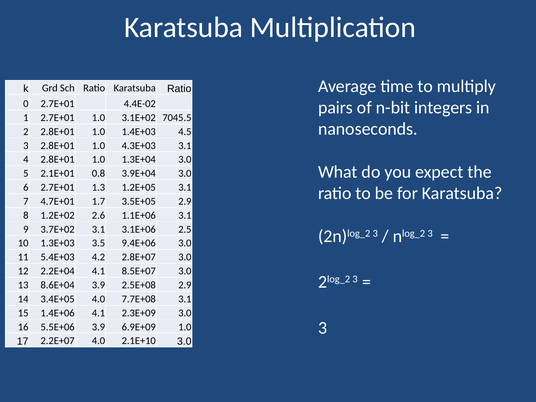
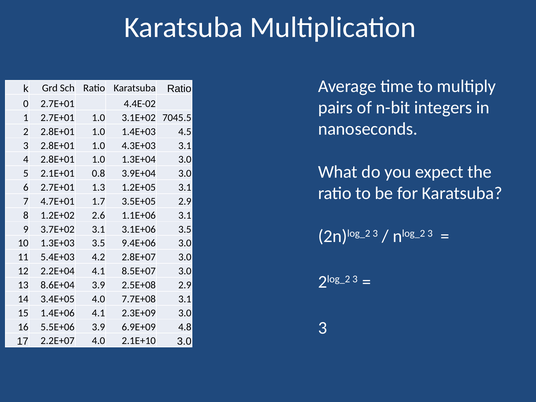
3.1E+06 2.5: 2.5 -> 3.5
6.9E+09 1.0: 1.0 -> 4.8
